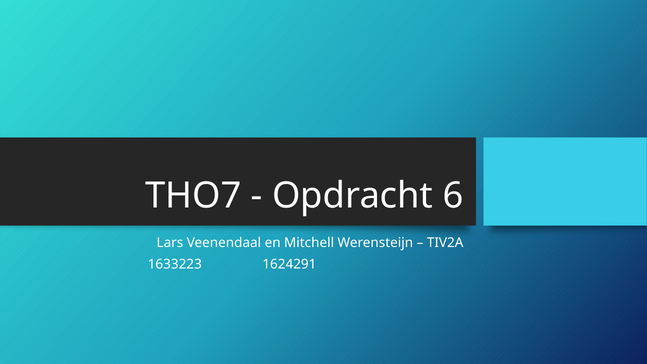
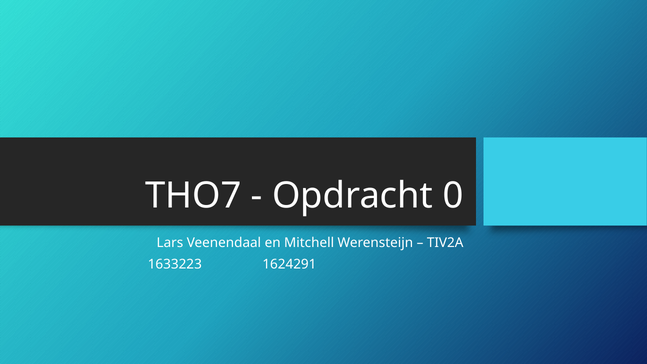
6: 6 -> 0
